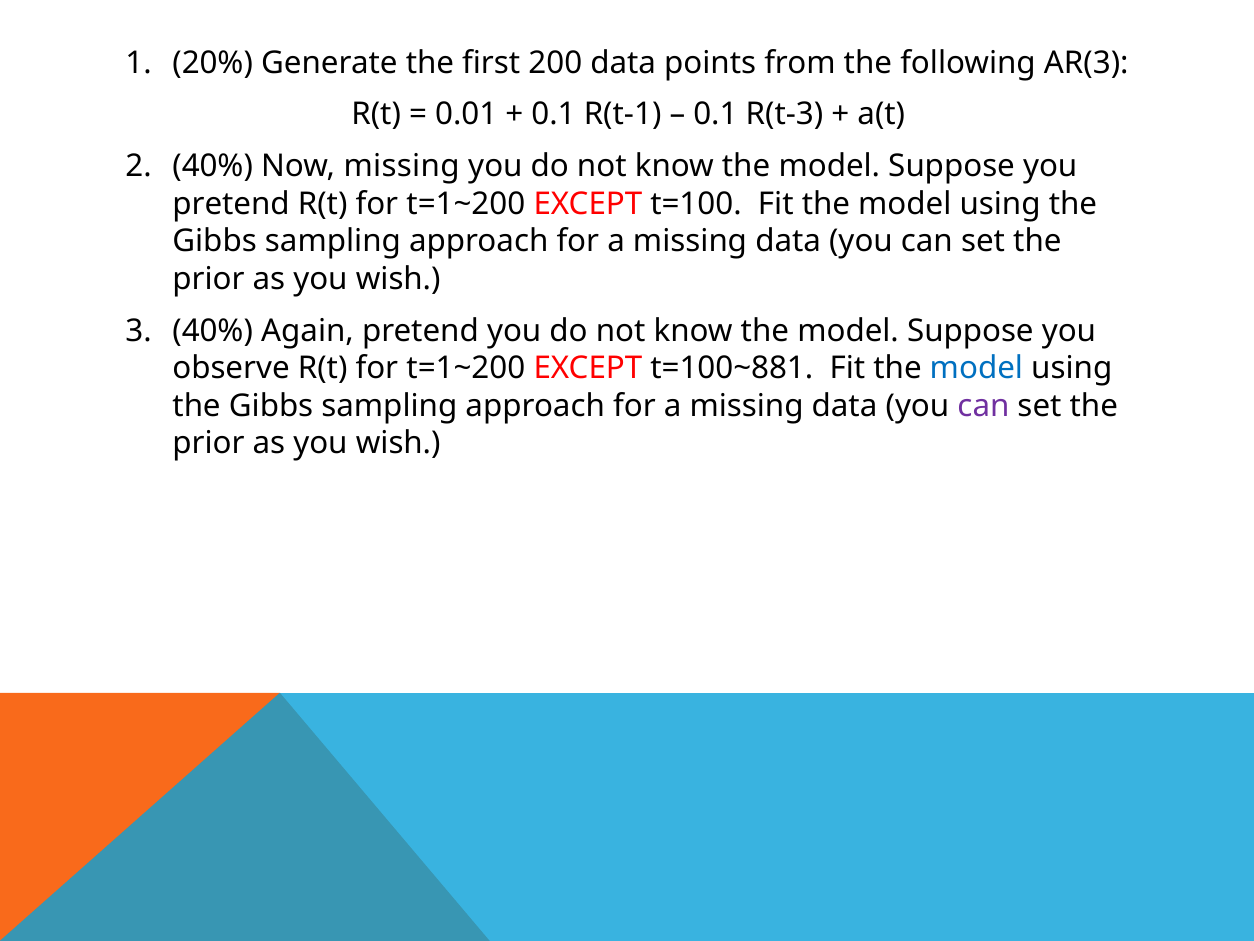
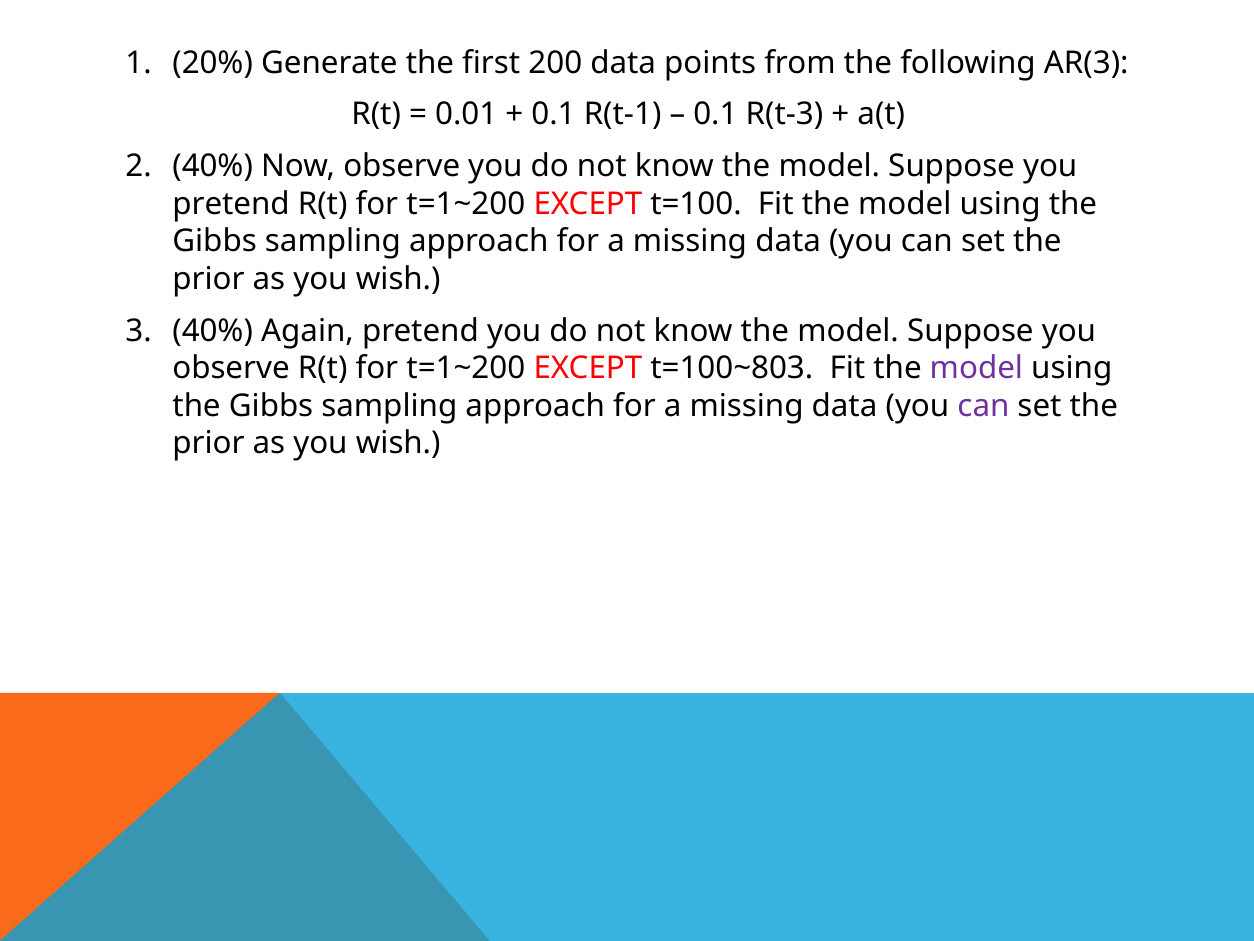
Now missing: missing -> observe
t=100~881: t=100~881 -> t=100~803
model at (976, 368) colour: blue -> purple
